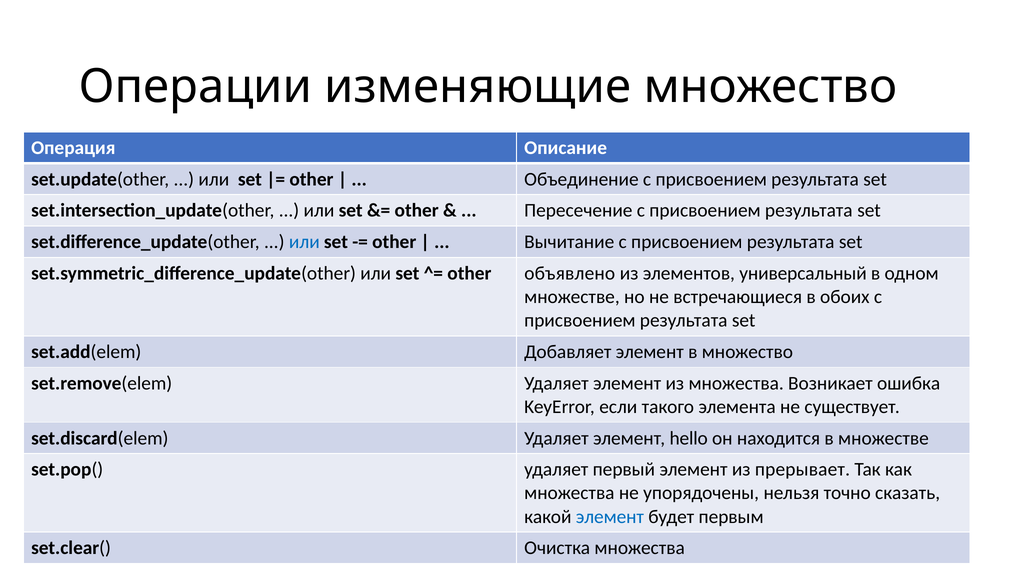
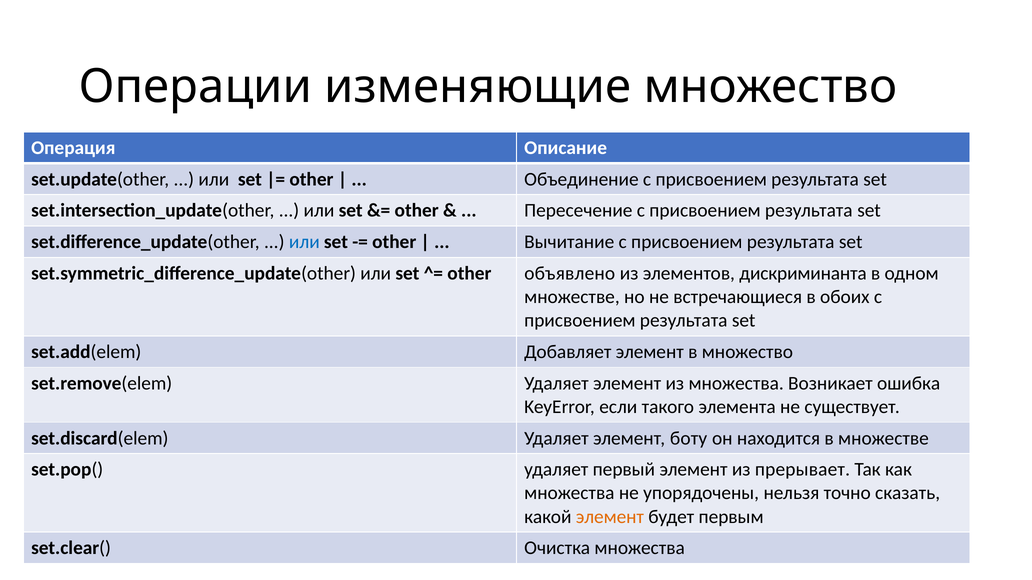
универсальный: универсальный -> дискриминанта
hello: hello -> боту
элемент at (610, 517) colour: blue -> orange
